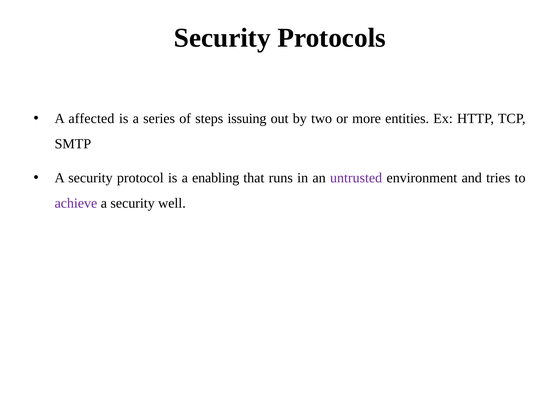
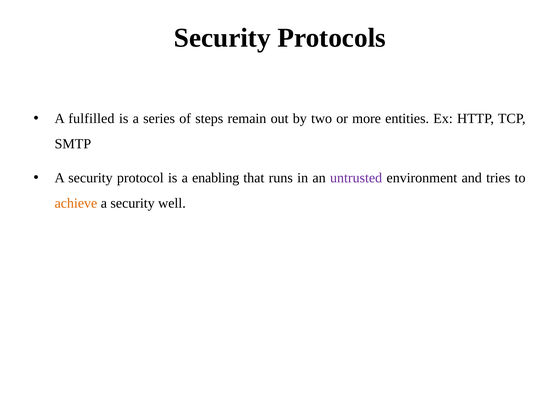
affected: affected -> fulfilled
issuing: issuing -> remain
achieve colour: purple -> orange
